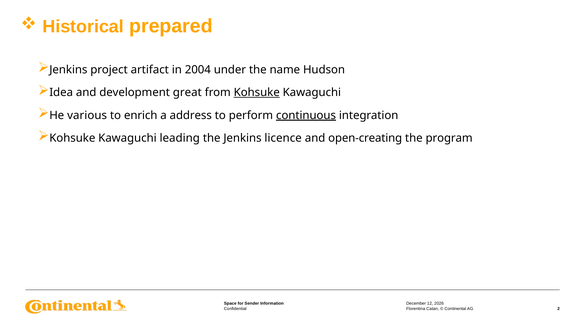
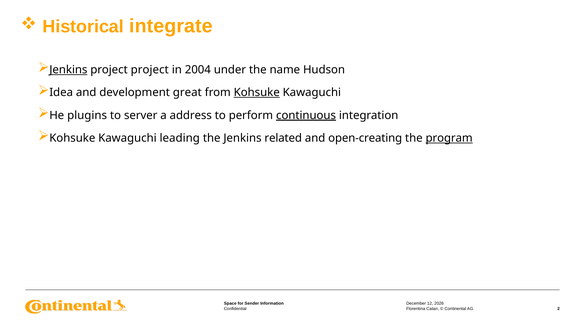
prepared: prepared -> integrate
Jenkins at (68, 70) underline: none -> present
project artifact: artifact -> project
various: various -> plugins
enrich: enrich -> server
licence: licence -> related
program underline: none -> present
